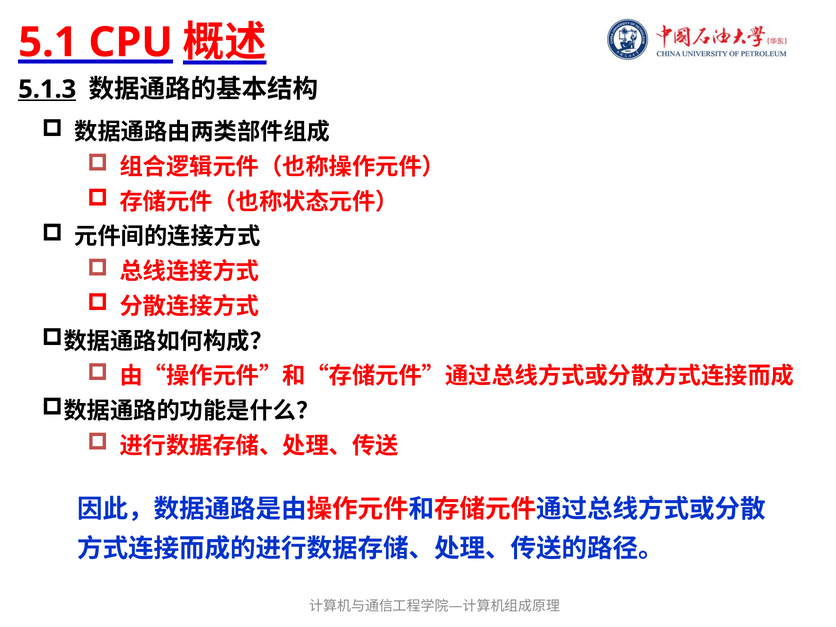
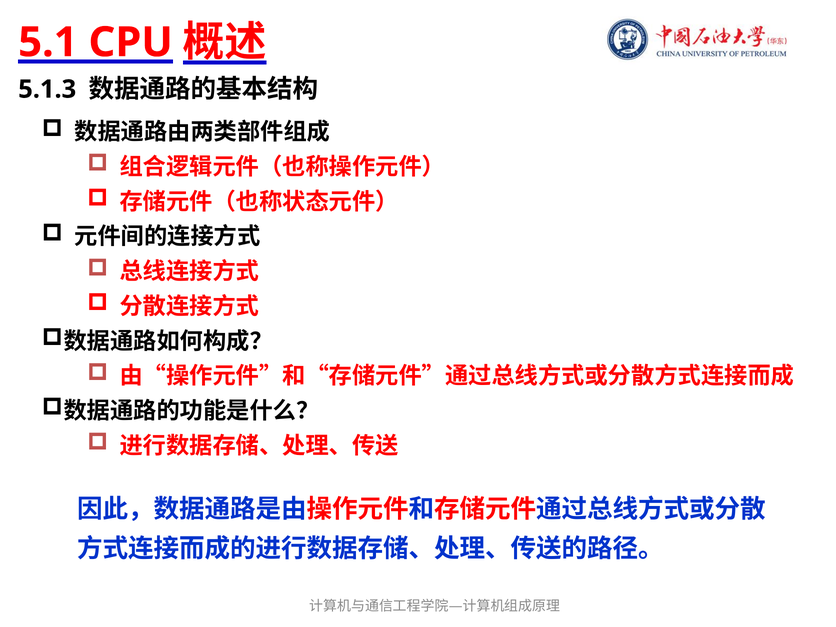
5.1.3 underline: present -> none
